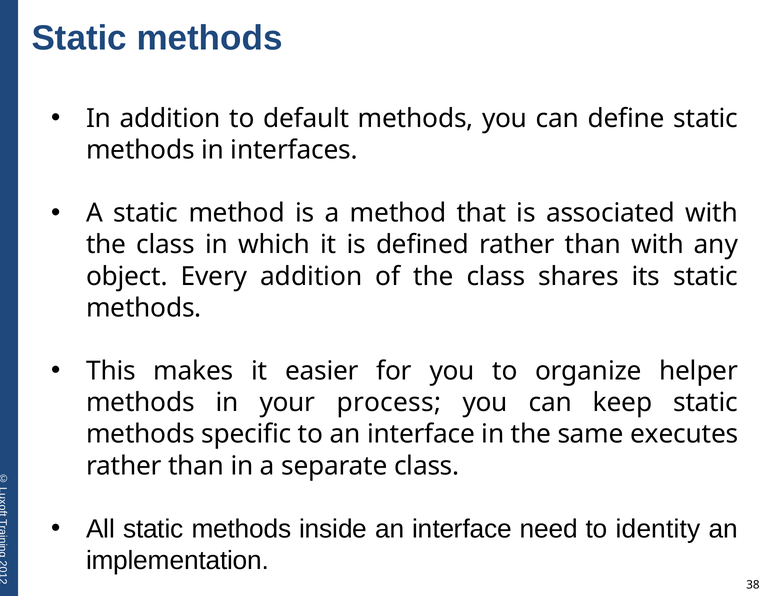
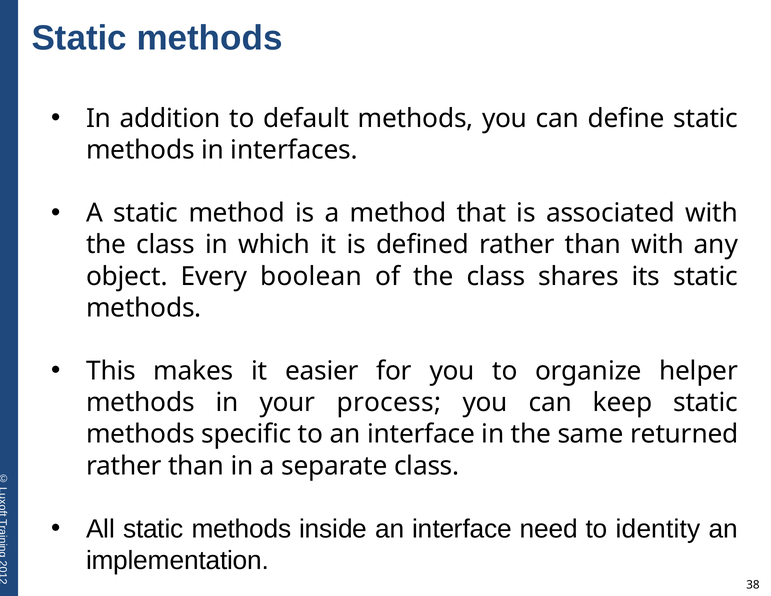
Every addition: addition -> boolean
executes: executes -> returned
